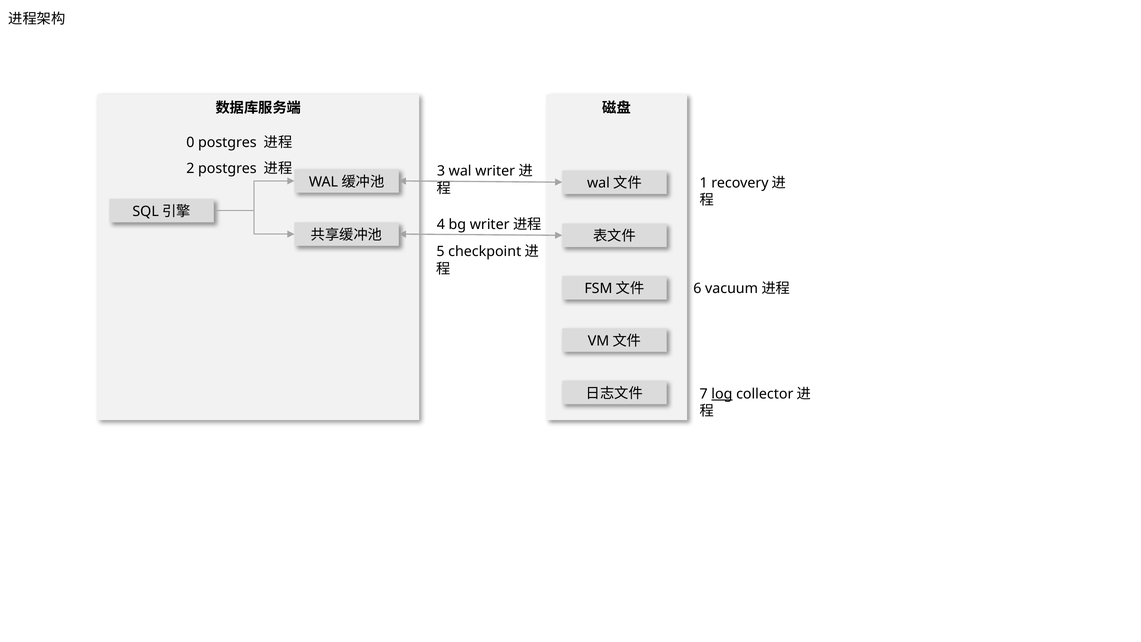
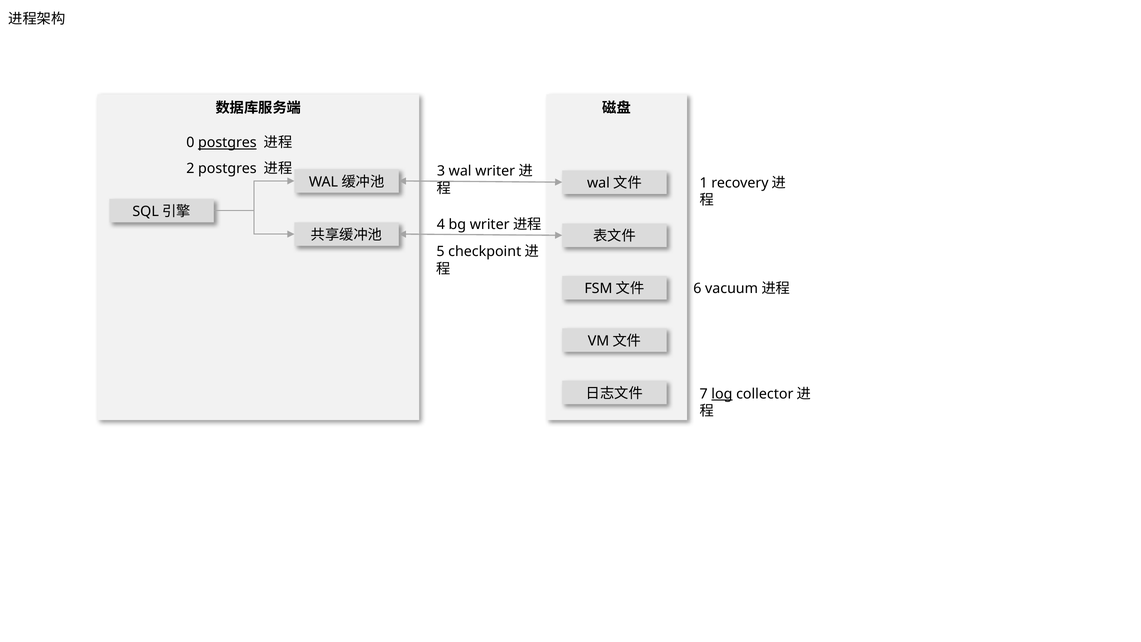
postgres at (227, 143) underline: none -> present
